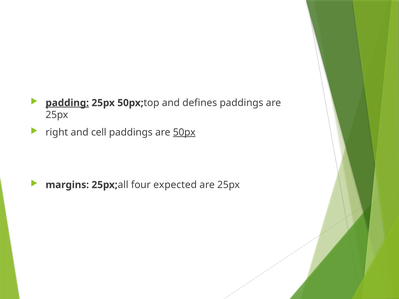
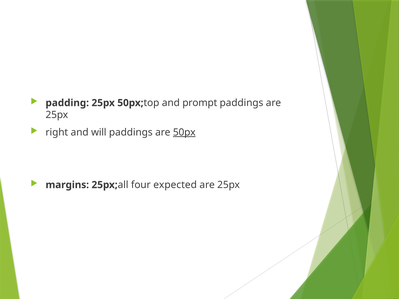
padding underline: present -> none
defines: defines -> prompt
cell: cell -> will
